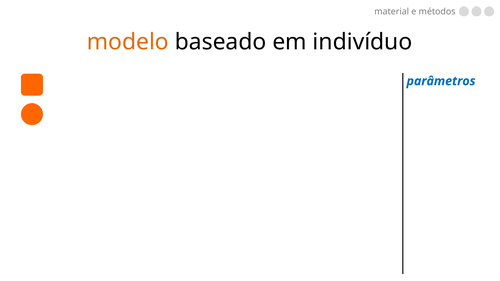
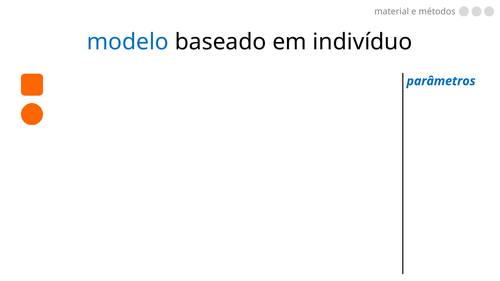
modelo colour: orange -> blue
